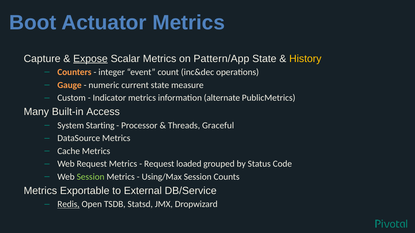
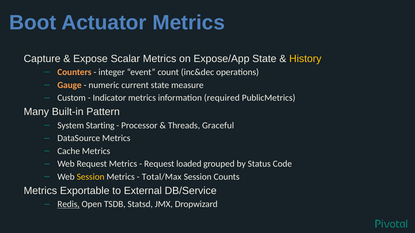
Expose underline: present -> none
Pattern/App: Pattern/App -> Expose/App
alternate: alternate -> required
Access: Access -> Pattern
Session at (91, 177) colour: light green -> yellow
Using/Max: Using/Max -> Total/Max
